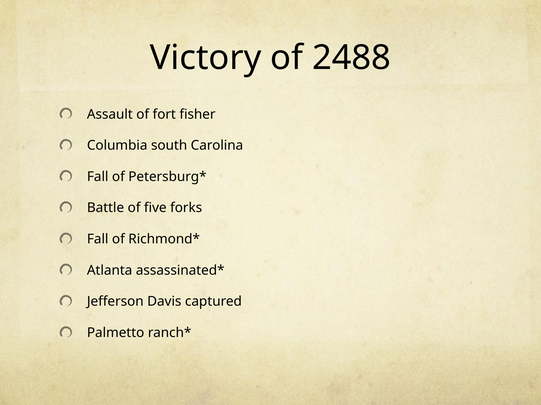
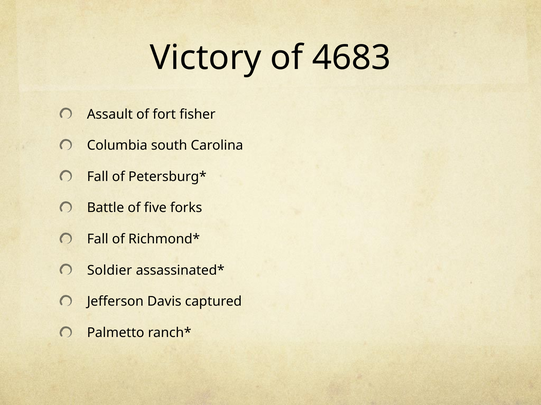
2488: 2488 -> 4683
Atlanta: Atlanta -> Soldier
